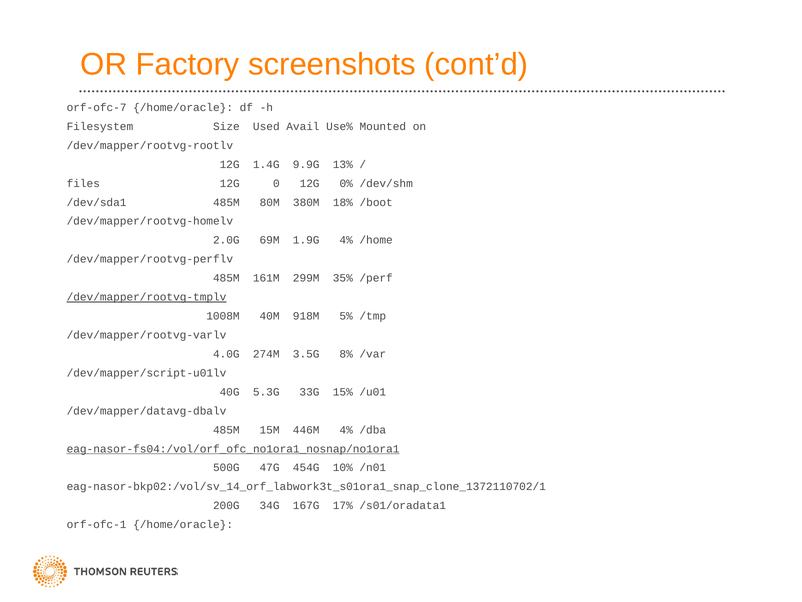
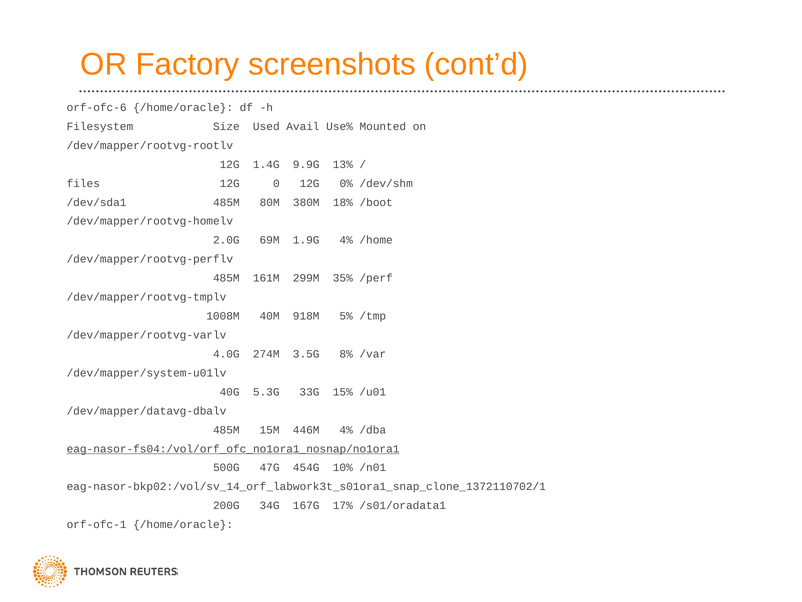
orf-ofc-7: orf-ofc-7 -> orf-ofc-6
/dev/mapper/rootvg-tmplv underline: present -> none
/dev/mapper/script-u01lv: /dev/mapper/script-u01lv -> /dev/mapper/system-u01lv
